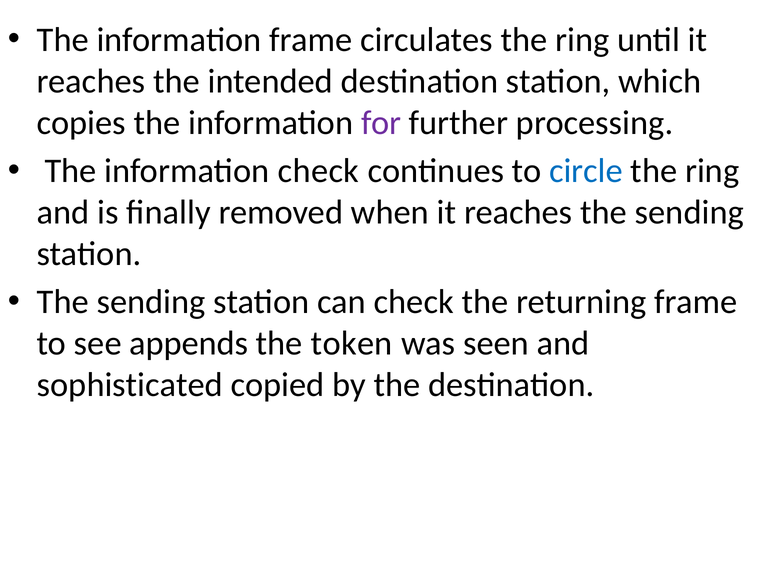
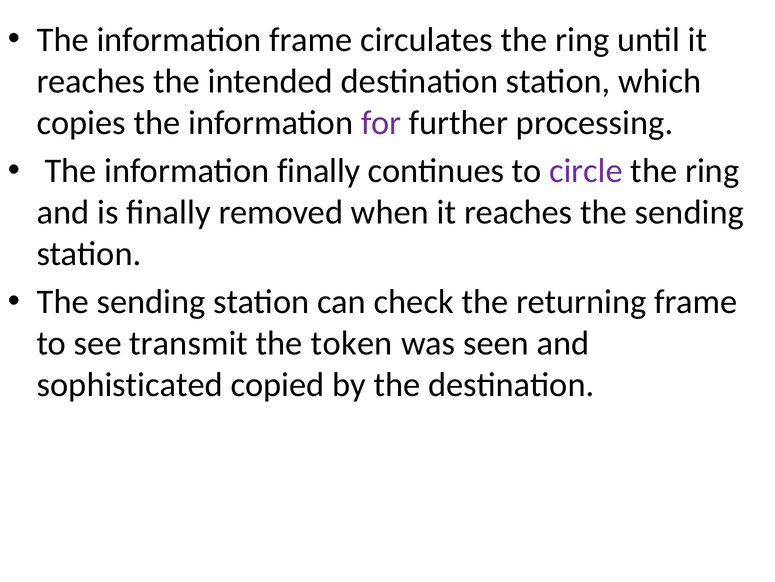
information check: check -> finally
circle colour: blue -> purple
appends: appends -> transmit
